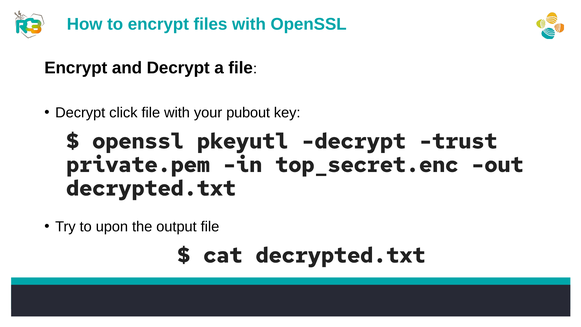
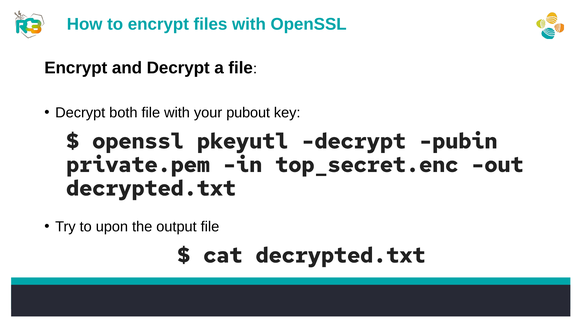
click: click -> both
trust: trust -> pubin
